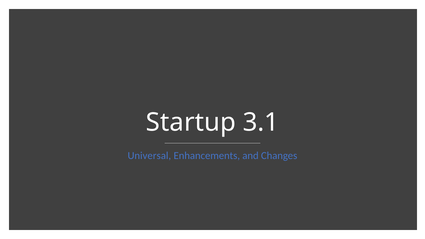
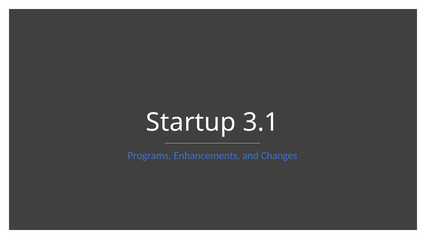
Universal: Universal -> Programs
